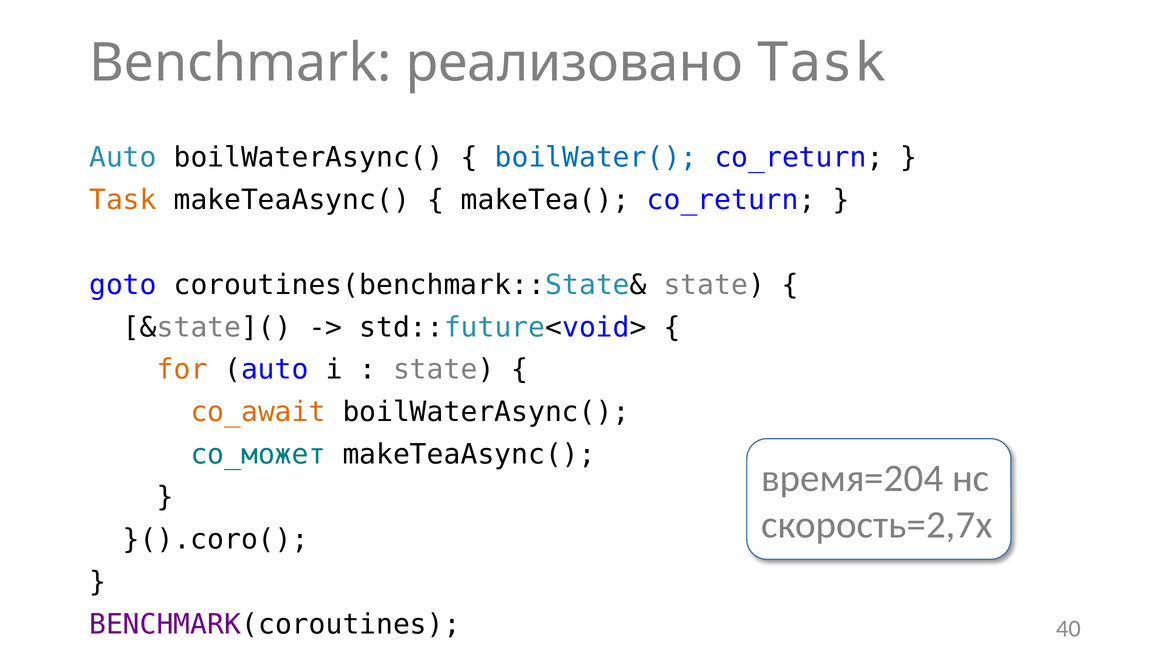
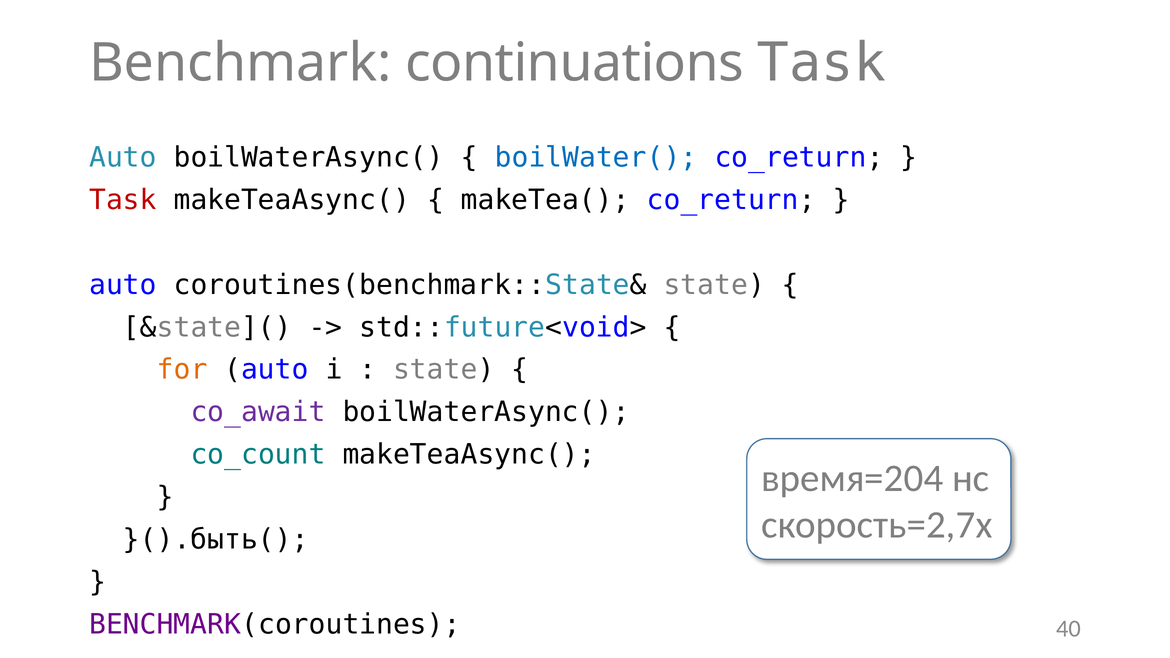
реализовано: реализовано -> continuations
Task at (123, 200) colour: orange -> red
goto at (123, 285): goto -> auto
co_await colour: orange -> purple
co_может: co_может -> co_count
}().coro(: }().coro( -> }().быть(
